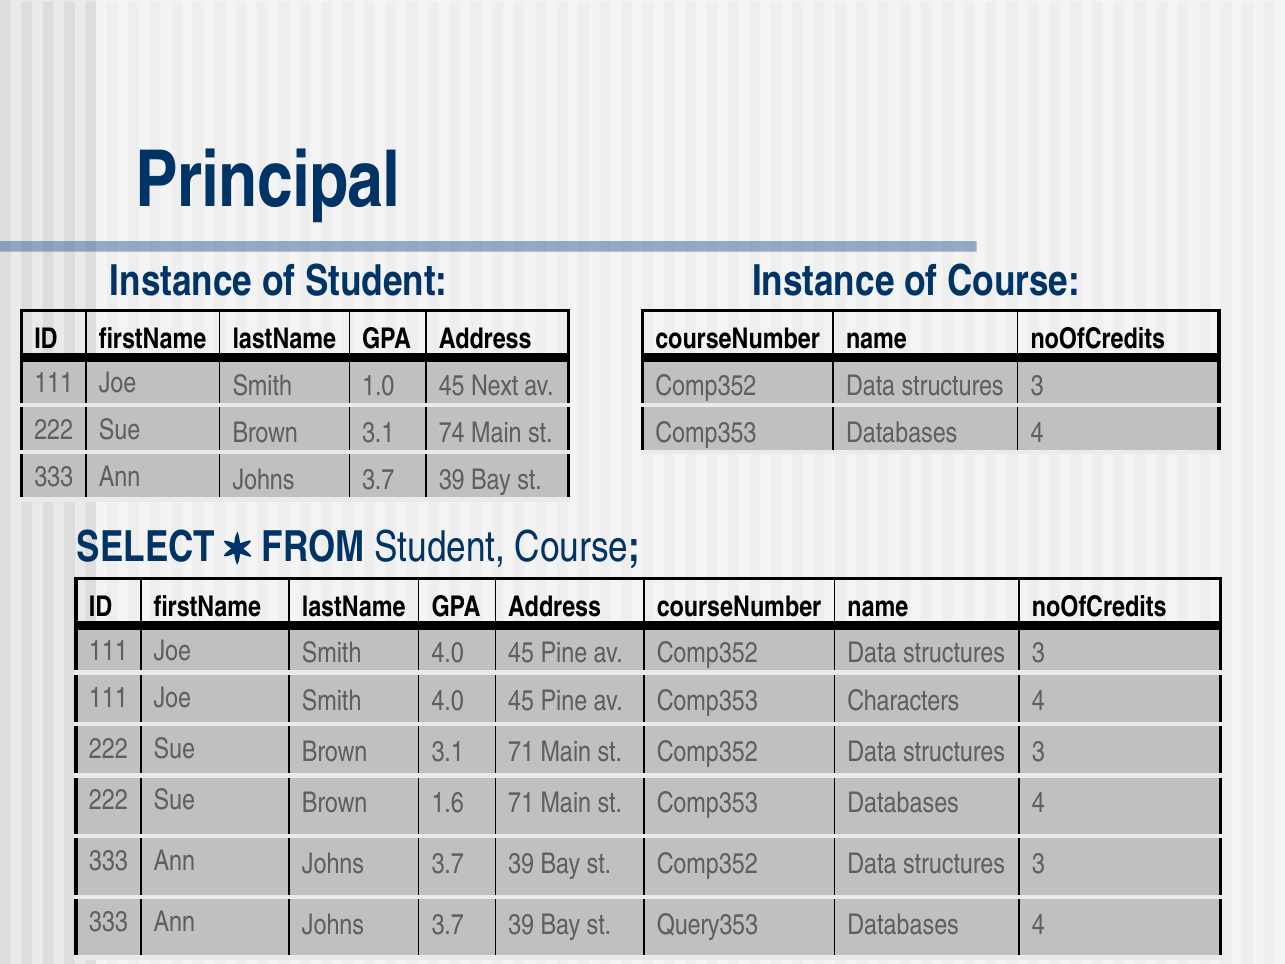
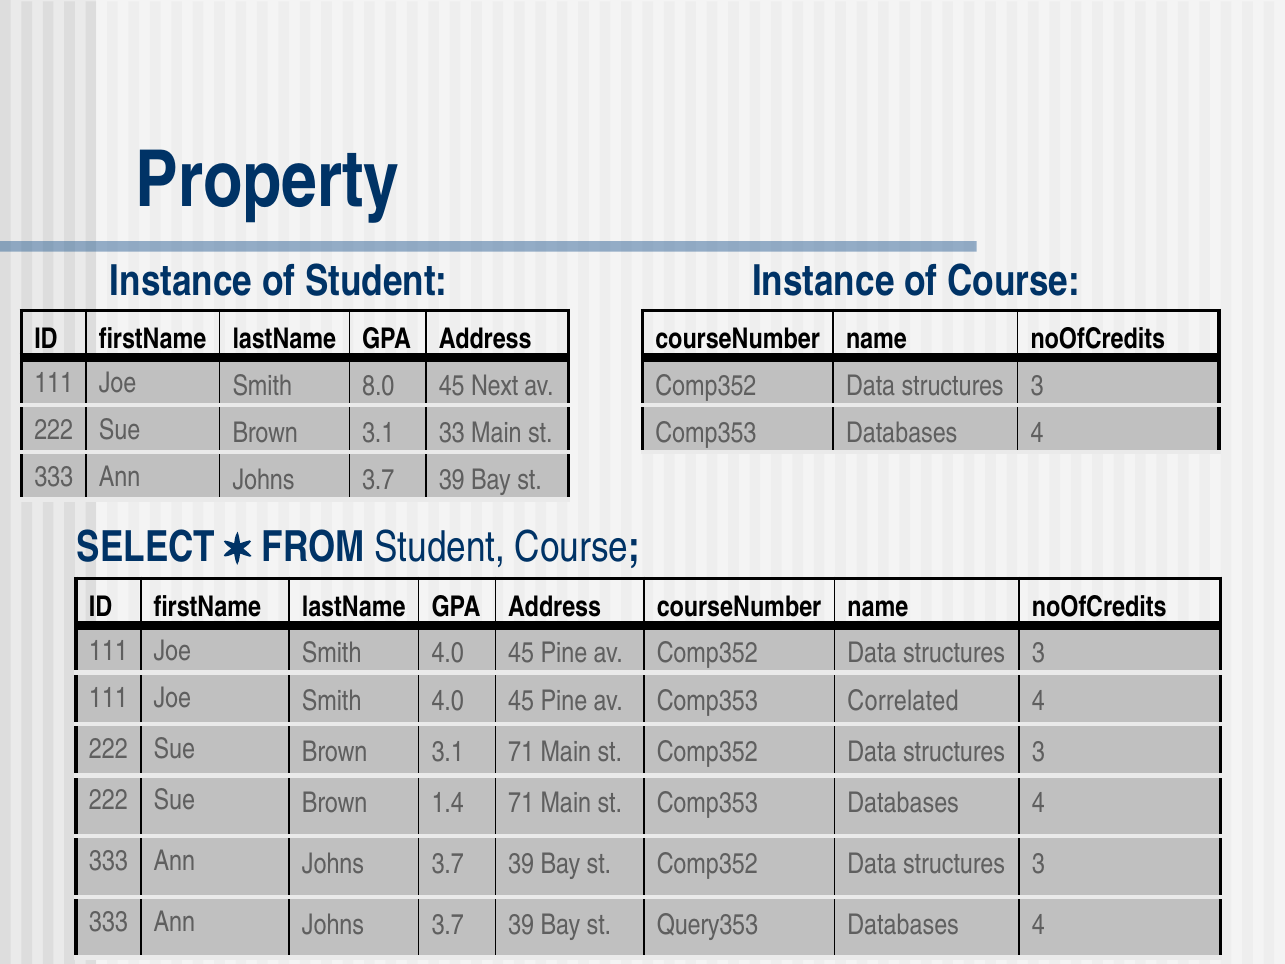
Principal: Principal -> Property
1.0: 1.0 -> 8.0
74: 74 -> 33
Characters: Characters -> Correlated
1.6: 1.6 -> 1.4
